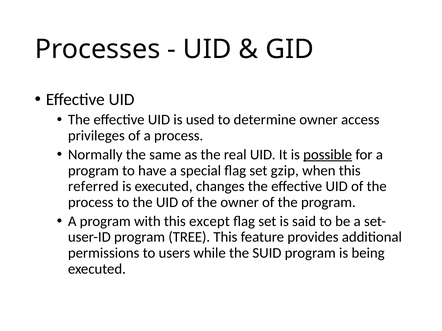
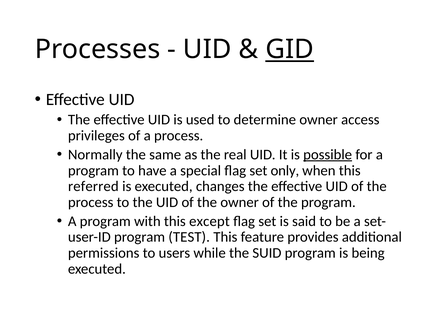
GID underline: none -> present
gzip: gzip -> only
TREE: TREE -> TEST
